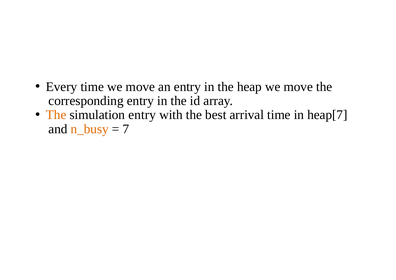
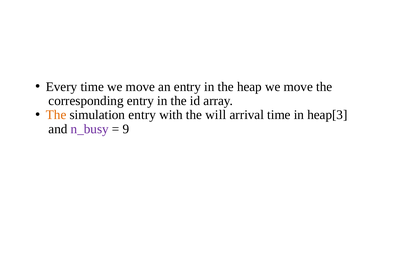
best: best -> will
heap[7: heap[7 -> heap[3
n_busy colour: orange -> purple
7: 7 -> 9
